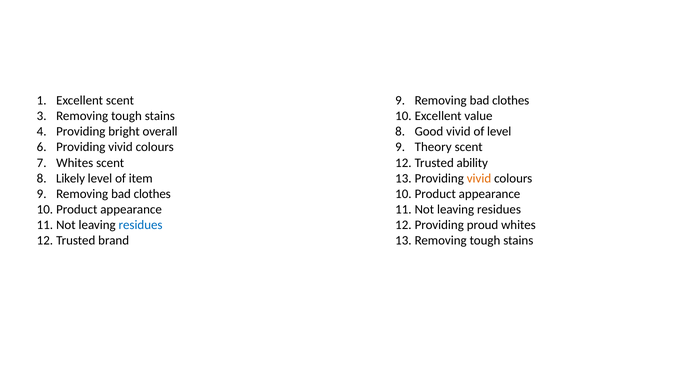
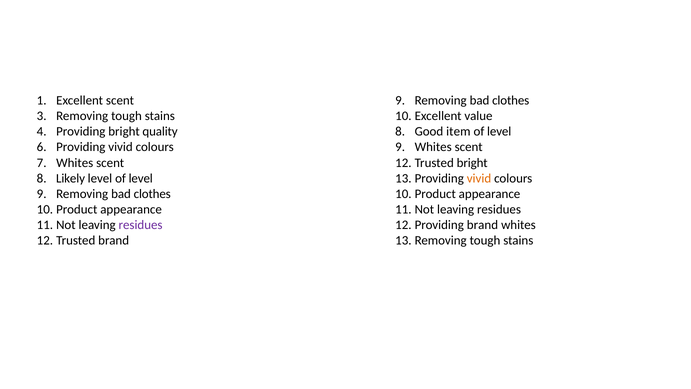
overall: overall -> quality
Good vivid: vivid -> item
Theory at (433, 147): Theory -> Whites
ability at (472, 163): ability -> bright
level of item: item -> level
residues at (141, 225) colour: blue -> purple
proud at (483, 225): proud -> brand
